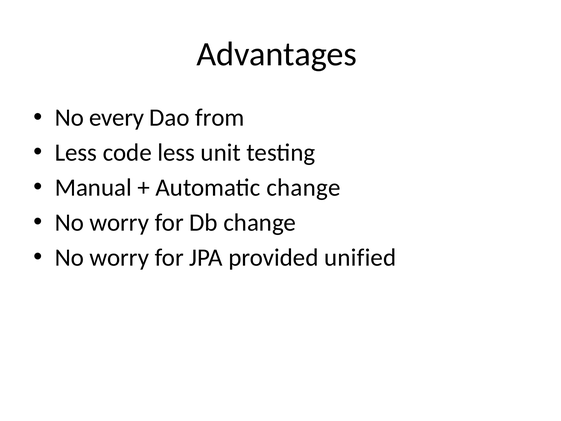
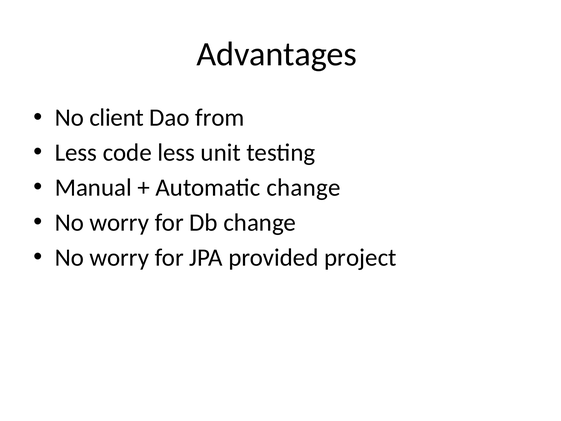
every: every -> client
unified: unified -> project
